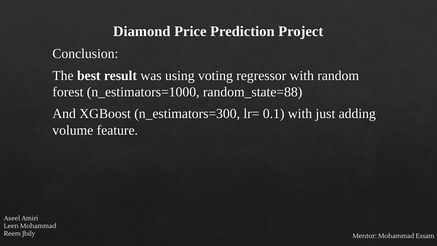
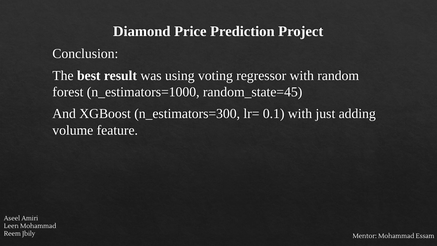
random_state=88: random_state=88 -> random_state=45
